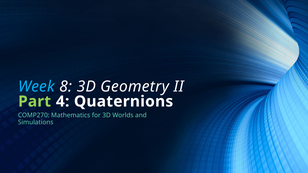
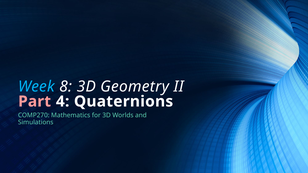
Part colour: light green -> pink
